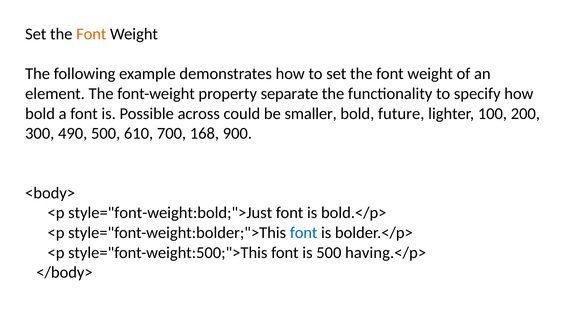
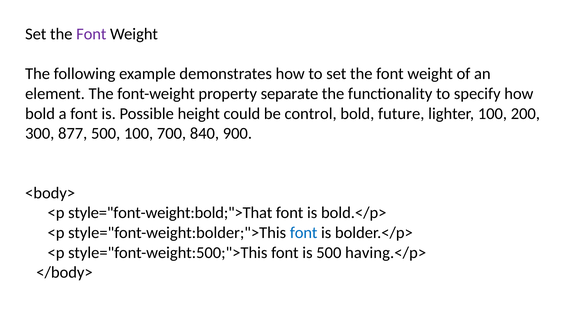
Font at (91, 34) colour: orange -> purple
across: across -> height
smaller: smaller -> control
490: 490 -> 877
500 610: 610 -> 100
168: 168 -> 840
style="font-weight:bold;">Just: style="font-weight:bold;">Just -> style="font-weight:bold;">That
